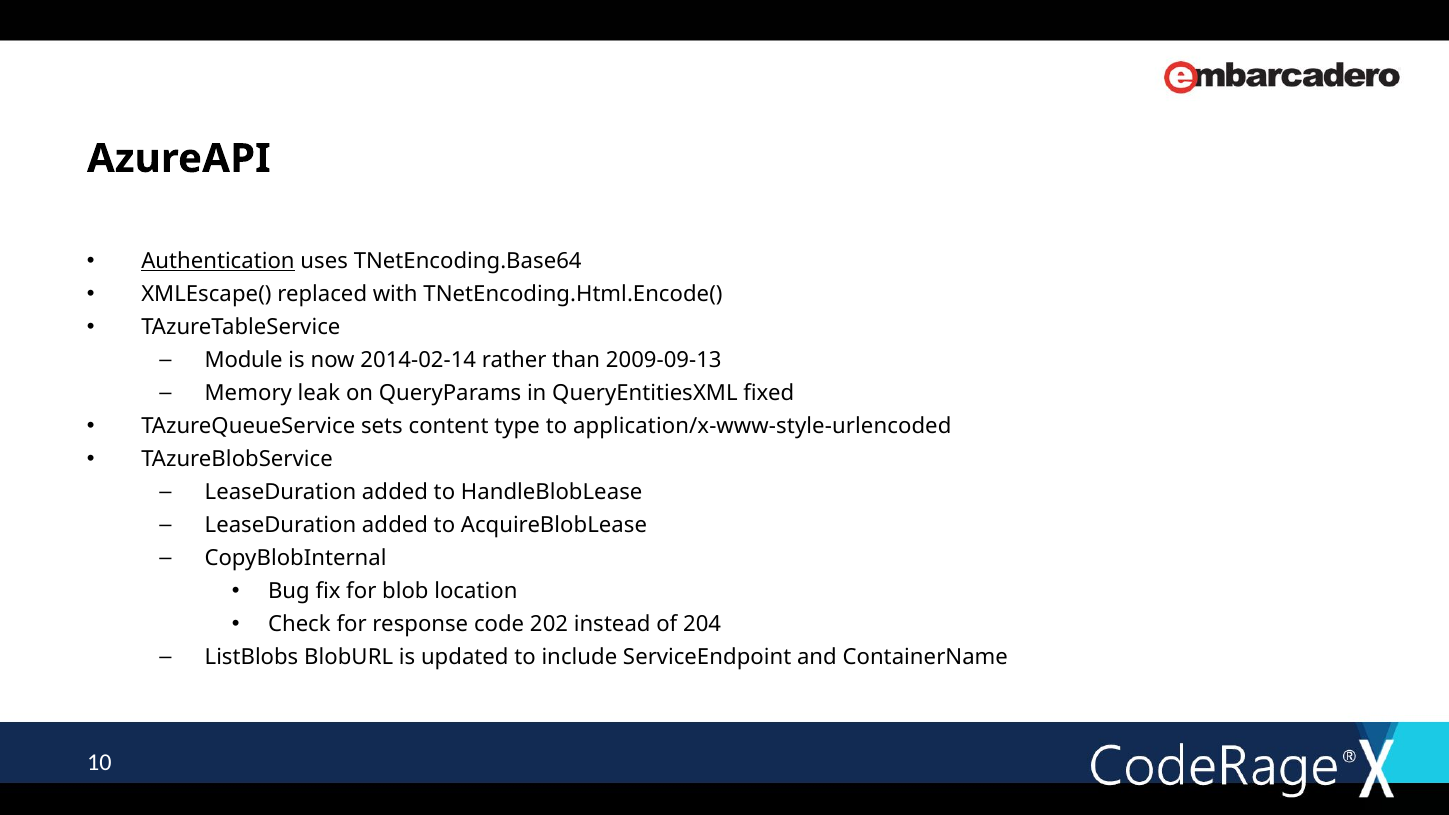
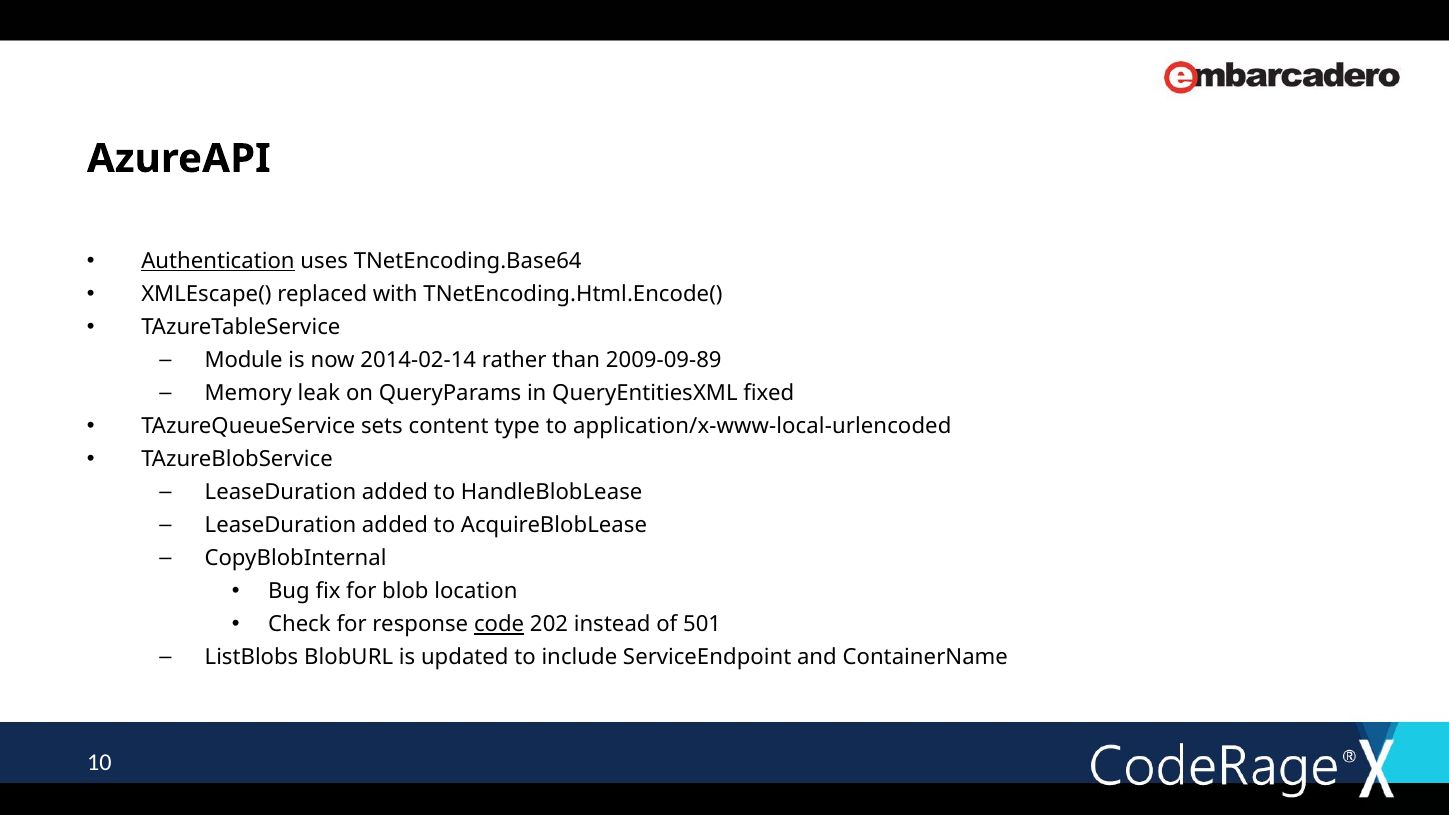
2009-09-13: 2009-09-13 -> 2009-09-89
application/x-www-style-urlencoded: application/x-www-style-urlencoded -> application/x-www-local-urlencoded
code underline: none -> present
204: 204 -> 501
